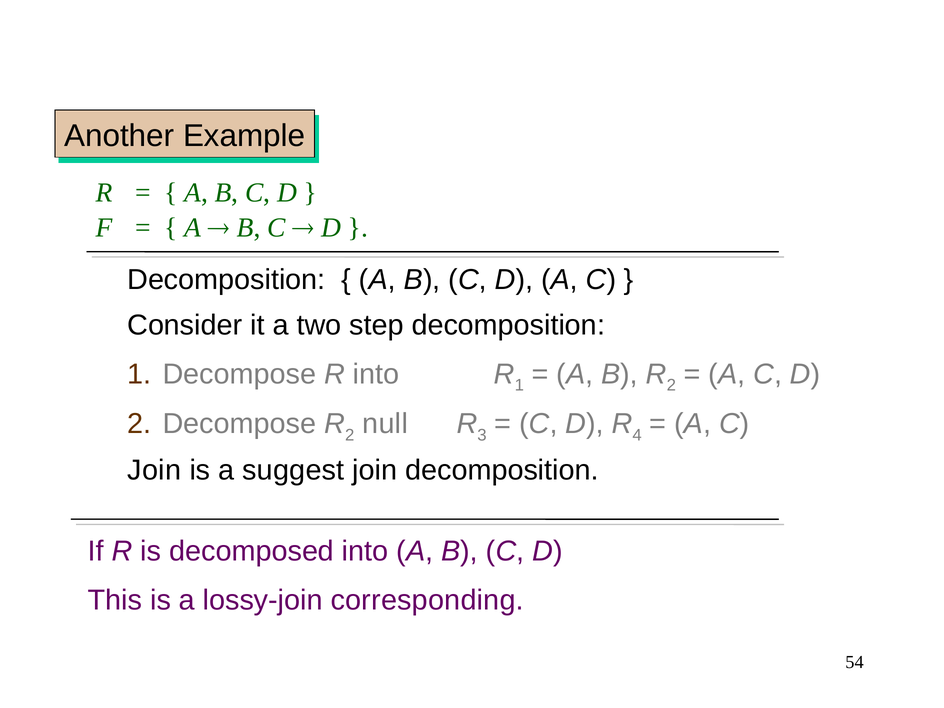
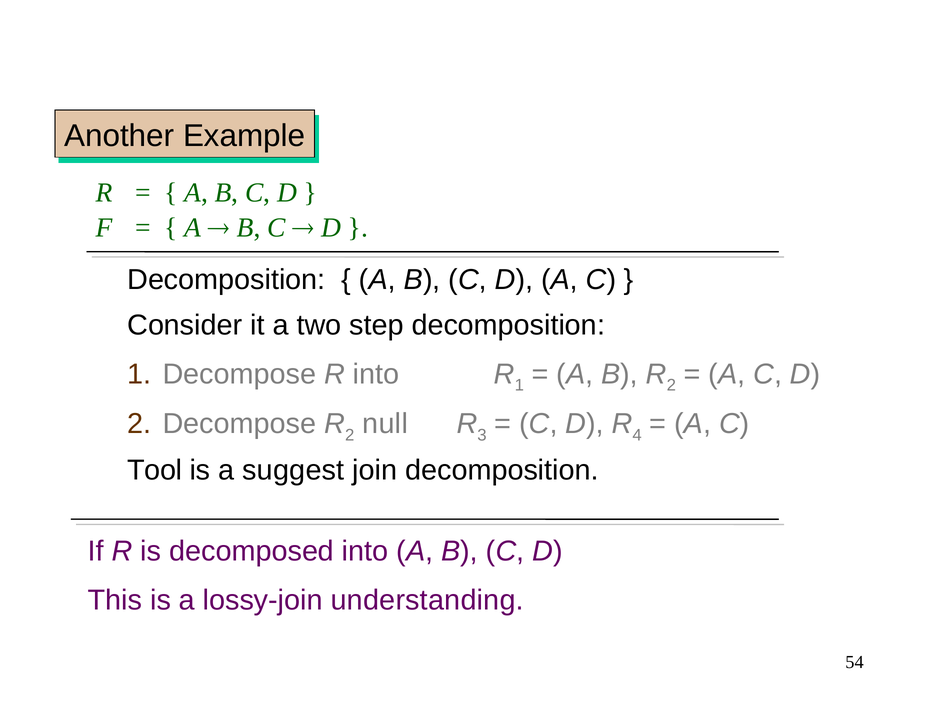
Join at (154, 470): Join -> Tool
corresponding: corresponding -> understanding
